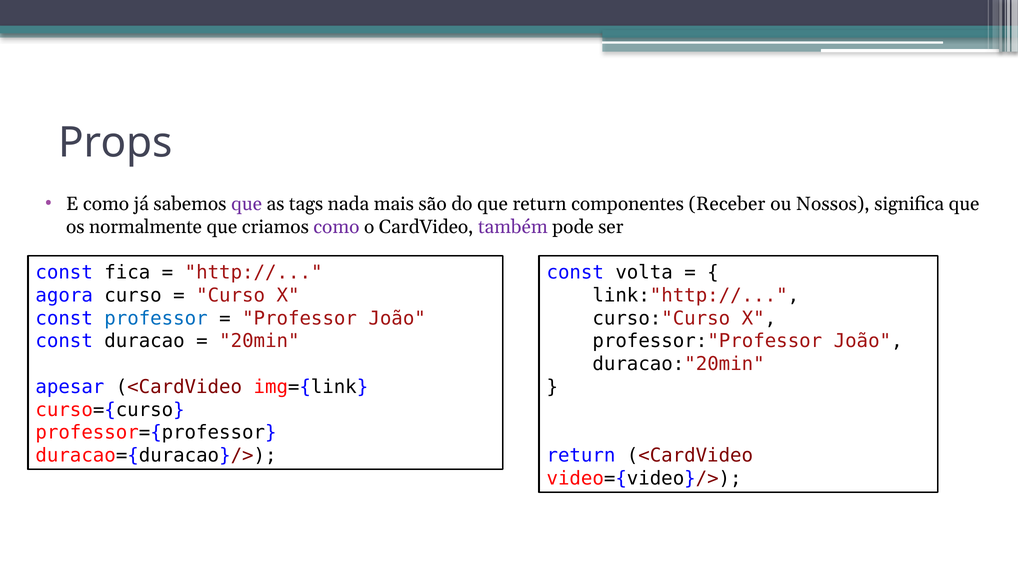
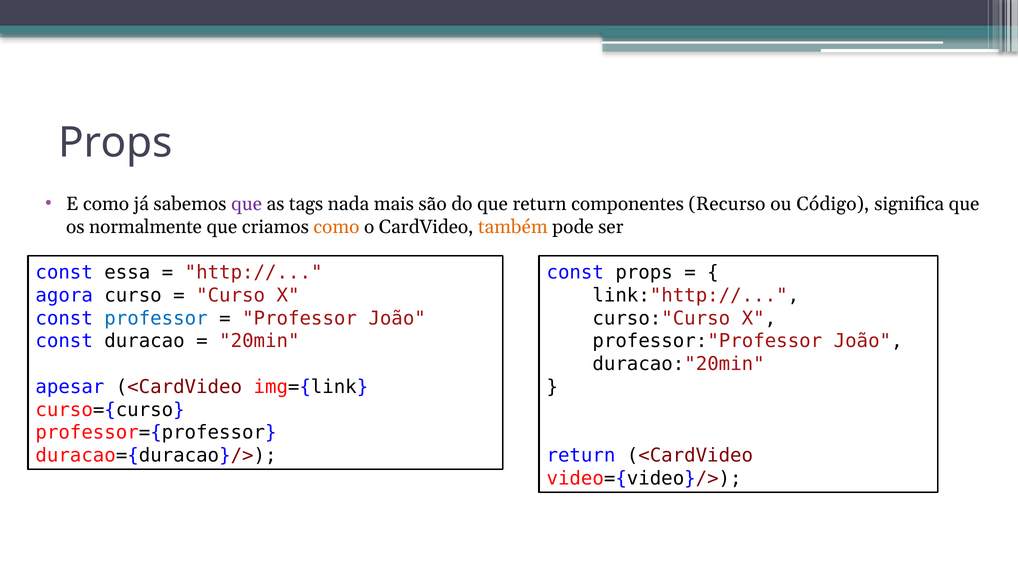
Receber: Receber -> Recurso
Nossos: Nossos -> Código
como at (336, 227) colour: purple -> orange
também colour: purple -> orange
fica: fica -> essa
const volta: volta -> props
